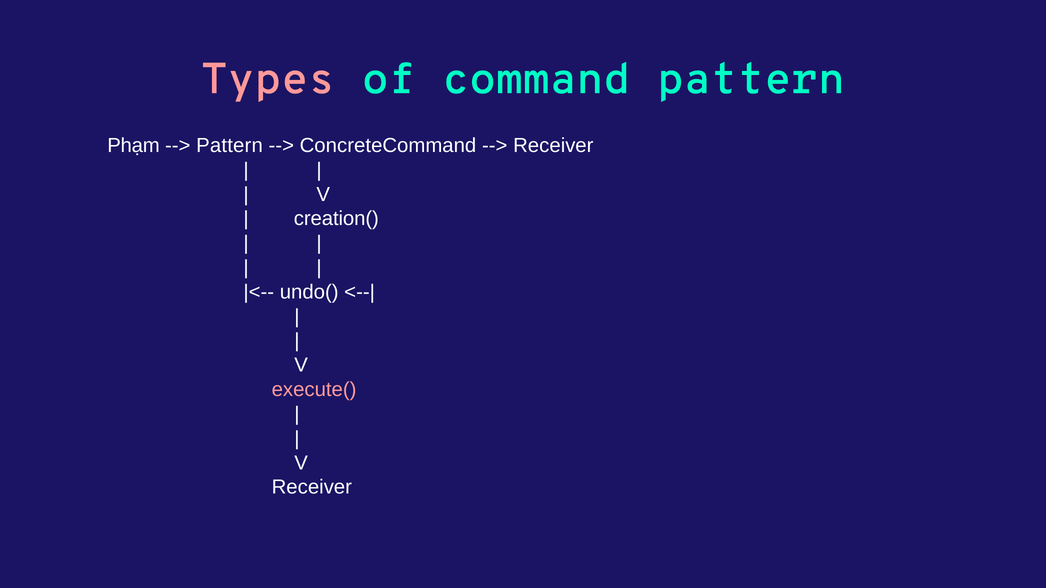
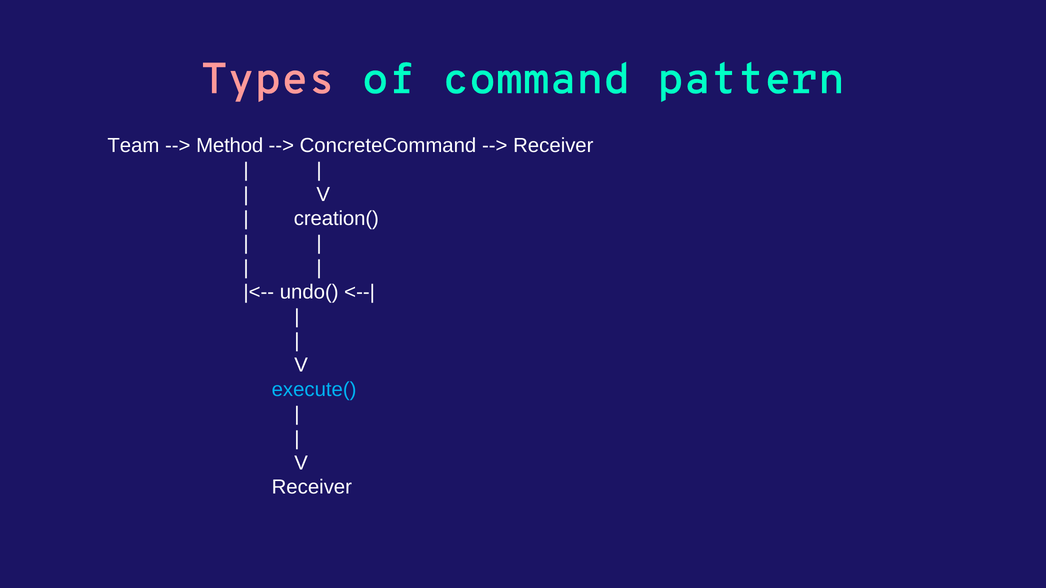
Phạm: Phạm -> Team
Pattern at (230, 146): Pattern -> Method
execute( colour: pink -> light blue
